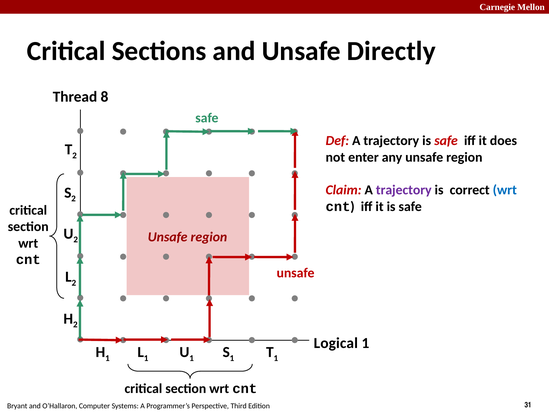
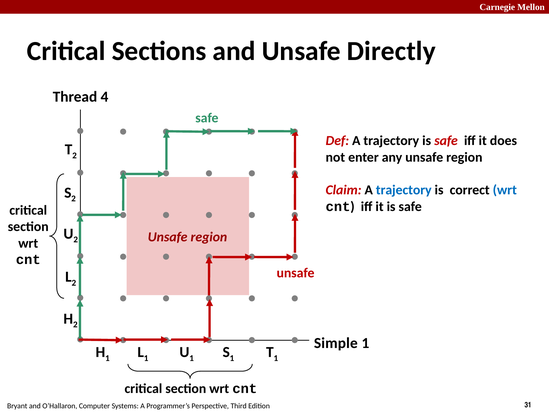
8: 8 -> 4
trajectory at (404, 190) colour: purple -> blue
Logical: Logical -> Simple
